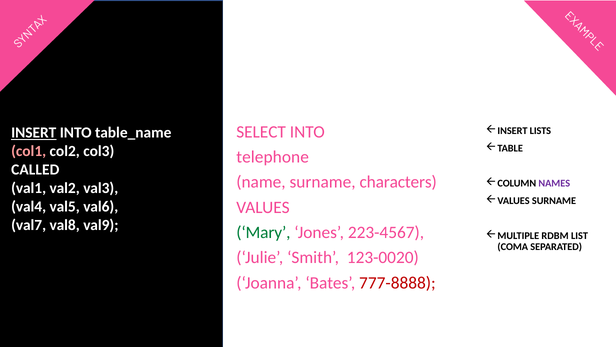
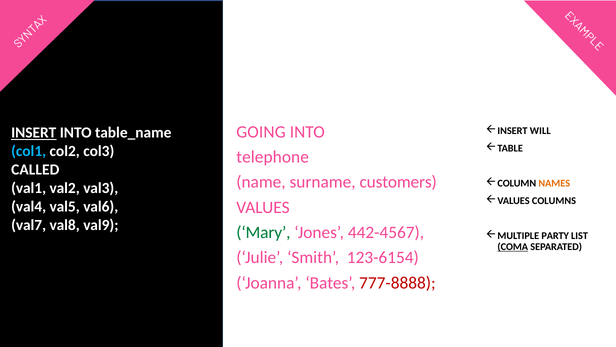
SELECT: SELECT -> GOING
LISTS: LISTS -> WILL
col1 colour: pink -> light blue
characters: characters -> customers
NAMES colour: purple -> orange
SURNAME at (554, 201): SURNAME -> COLUMNS
223-4567: 223-4567 -> 442-4567
RDBM: RDBM -> PARTY
COMA underline: none -> present
123-0020: 123-0020 -> 123-6154
